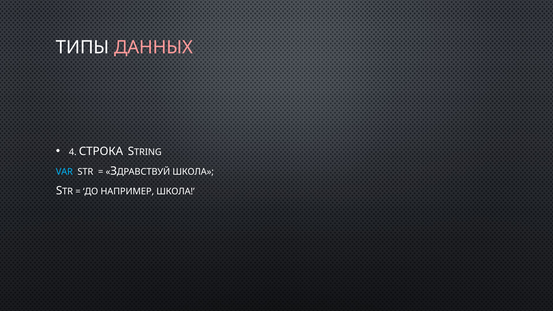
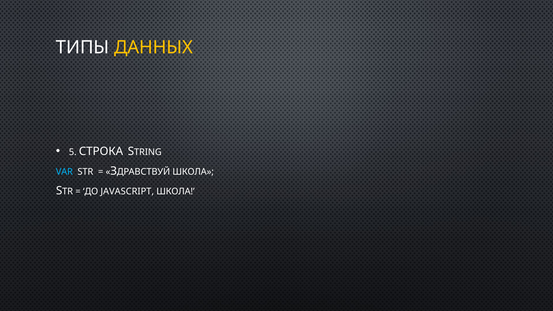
ДАННЫХ colour: pink -> yellow
4: 4 -> 5
НАПРИМЕР: НАПРИМЕР -> JAVASCRIPT
